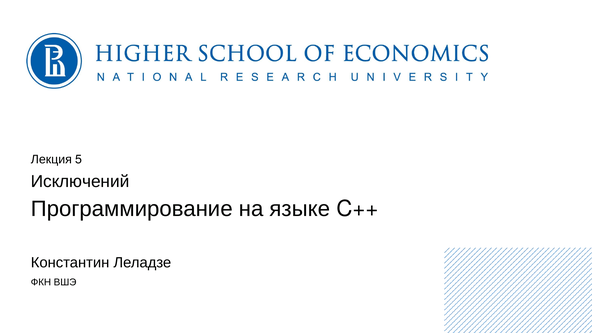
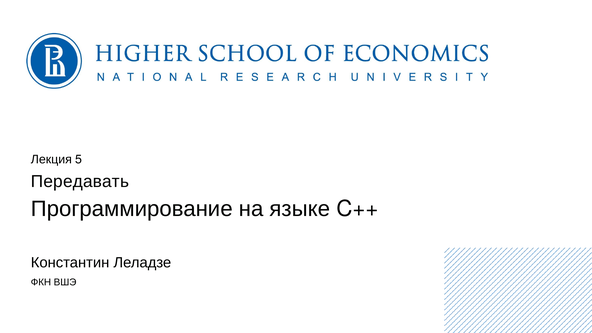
Исключений: Исключений -> Передавать
